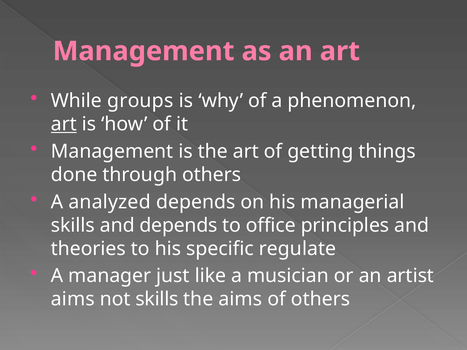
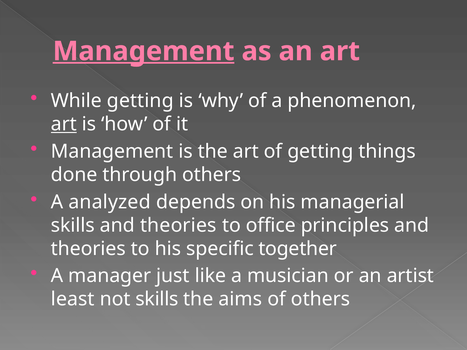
Management at (144, 51) underline: none -> present
While groups: groups -> getting
skills and depends: depends -> theories
regulate: regulate -> together
aims at (73, 299): aims -> least
